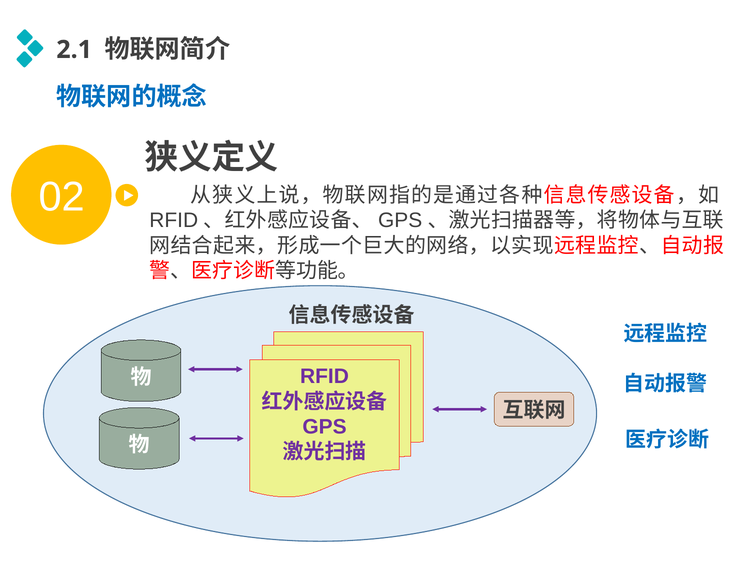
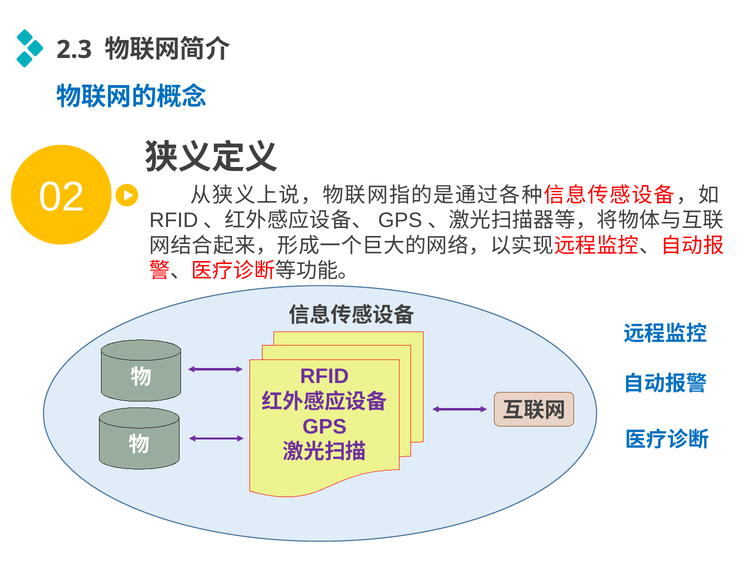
2.1: 2.1 -> 2.3
